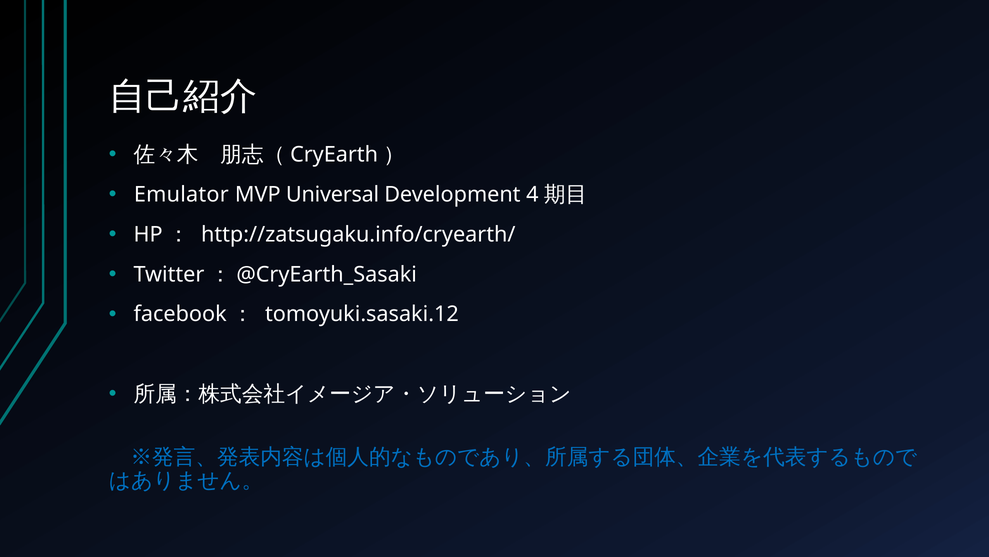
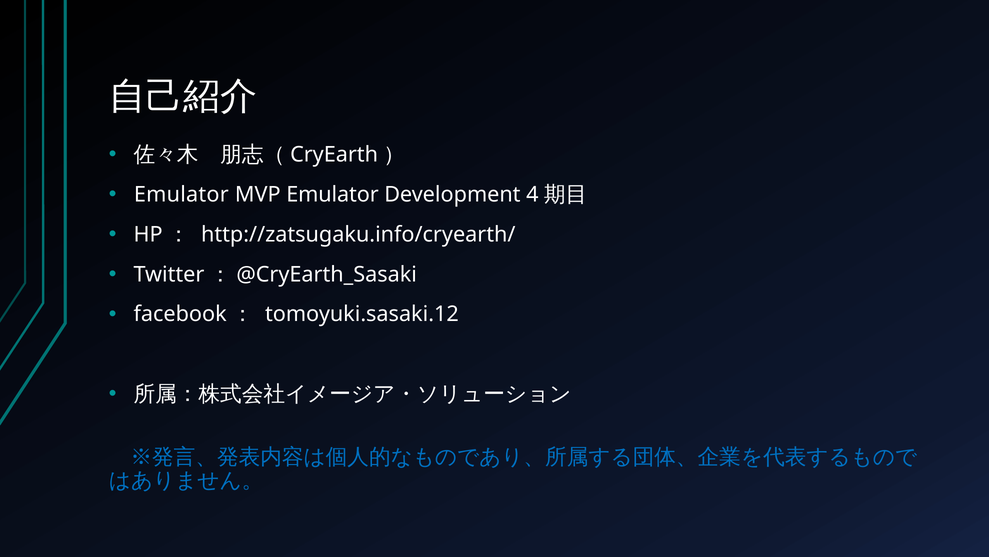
MVP Universal: Universal -> Emulator
